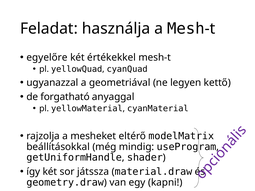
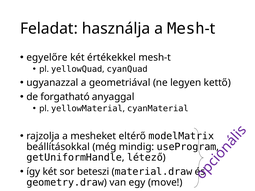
shader: shader -> létező
játssza: játssza -> beteszi
kapni: kapni -> move
